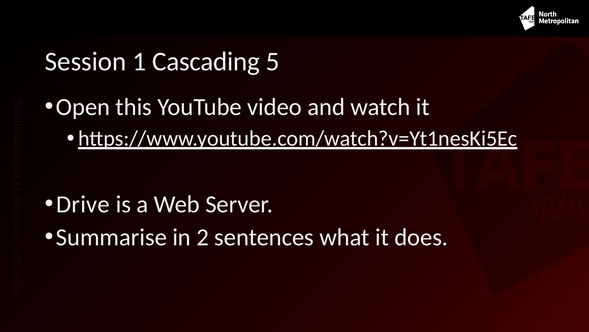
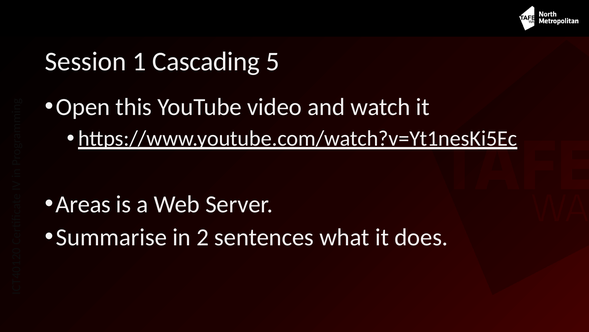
Drive: Drive -> Areas
